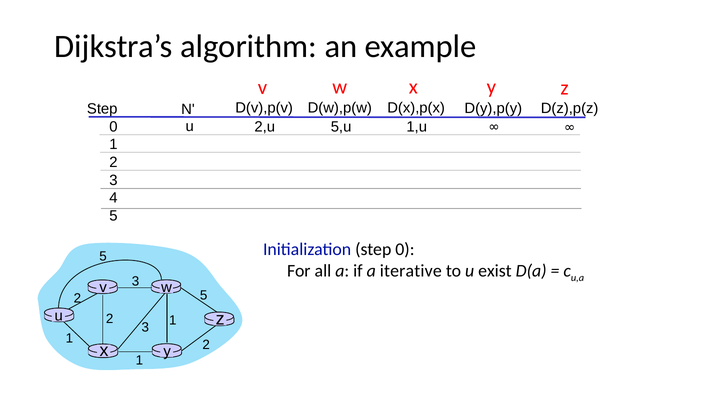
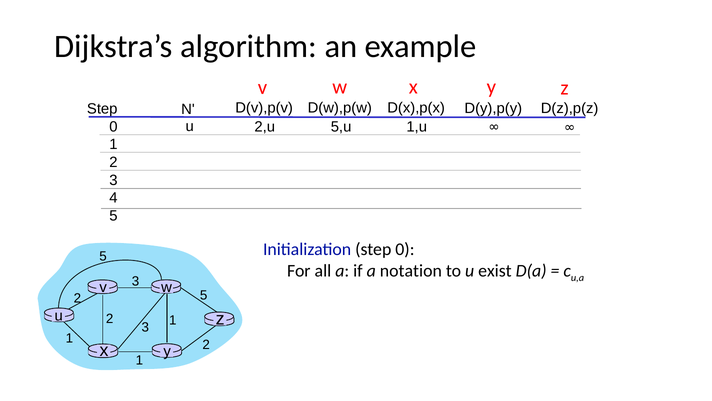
iterative: iterative -> notation
